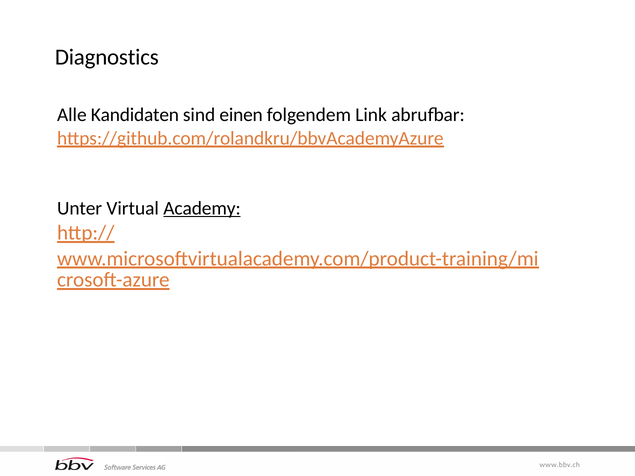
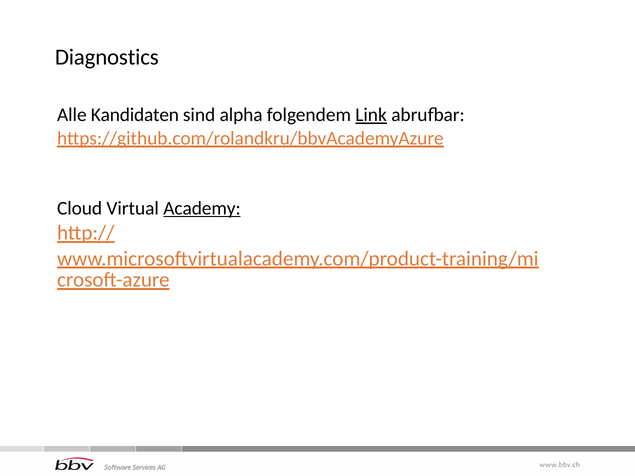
einen: einen -> alpha
Link underline: none -> present
Unter: Unter -> Cloud
